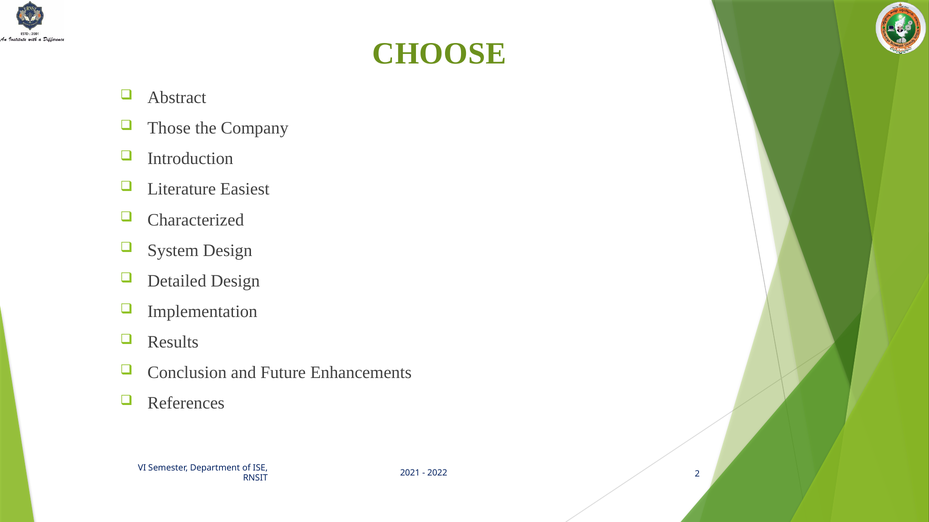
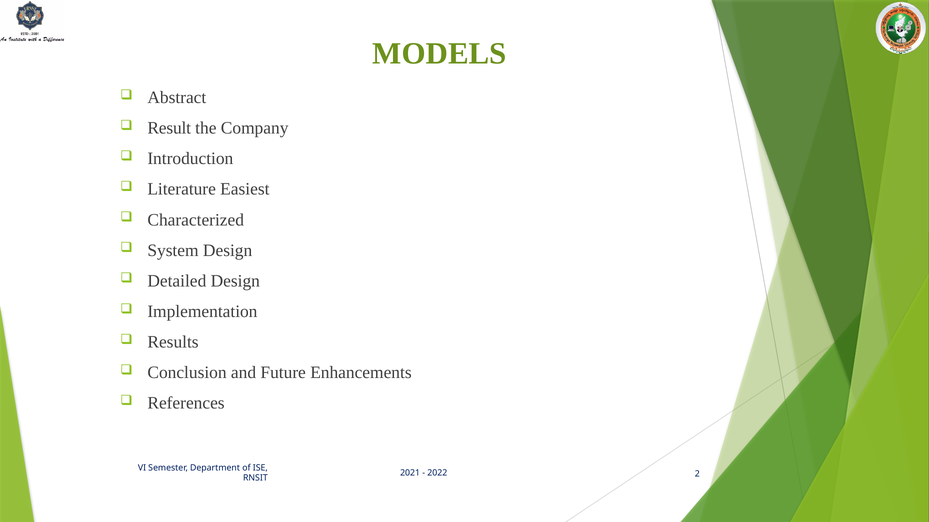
CHOOSE: CHOOSE -> MODELS
Those: Those -> Result
